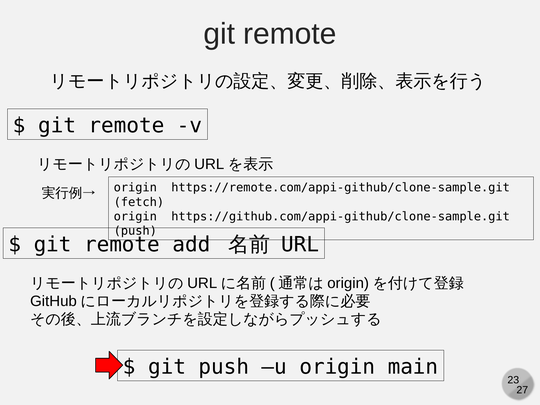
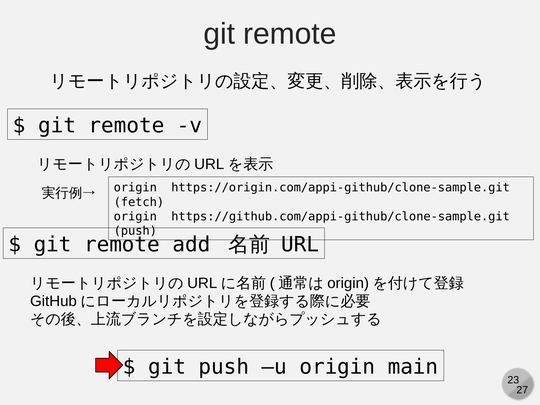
https://remote.com/appi-github/clone-sample.git: https://remote.com/appi-github/clone-sample.git -> https://origin.com/appi-github/clone-sample.git
